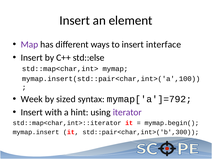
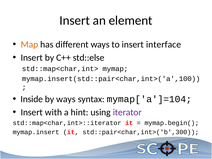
Map colour: purple -> orange
Week: Week -> Inside
by sized: sized -> ways
mymap['a']=792: mymap['a']=792 -> mymap['a']=104
